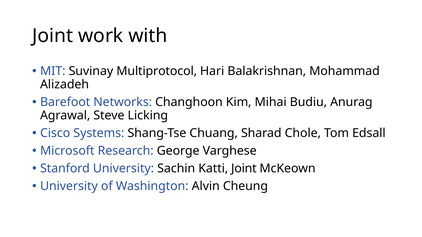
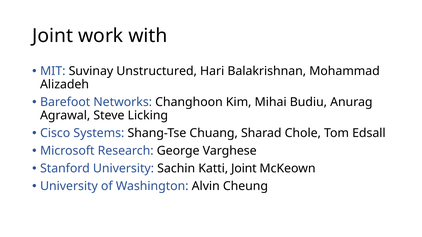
Multiprotocol: Multiprotocol -> Unstructured
